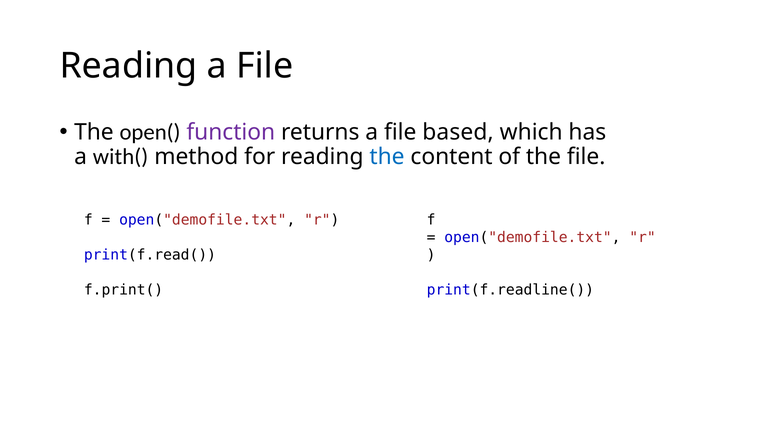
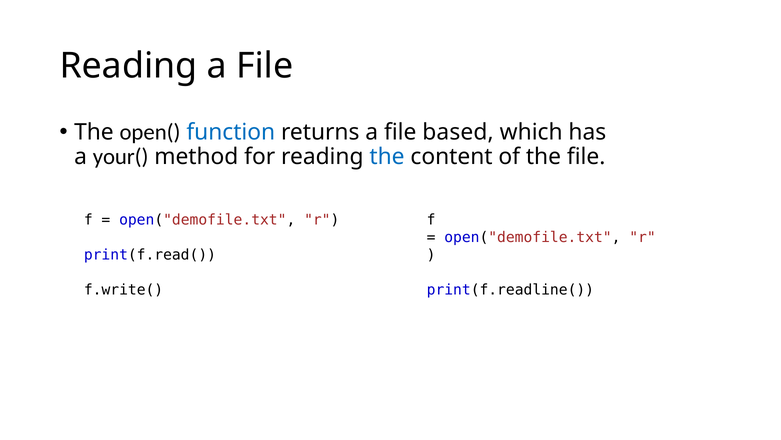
function colour: purple -> blue
with(: with( -> your(
f.print(: f.print( -> f.write(
